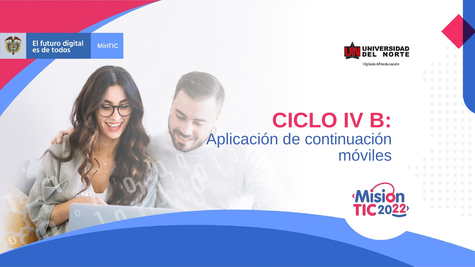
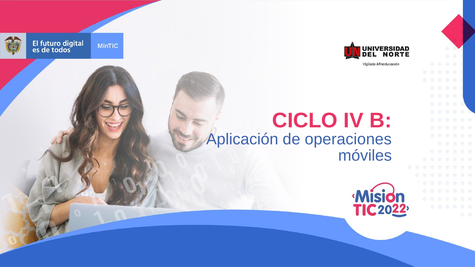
continuación: continuación -> operaciones
